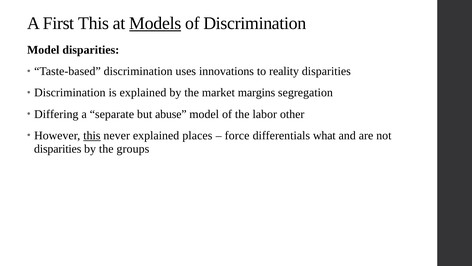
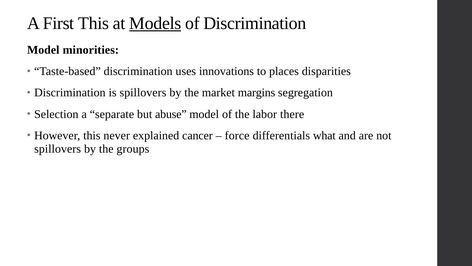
Model disparities: disparities -> minorities
reality: reality -> places
is explained: explained -> spillovers
Differing: Differing -> Selection
other: other -> there
this at (92, 135) underline: present -> none
places: places -> cancer
disparities at (58, 149): disparities -> spillovers
